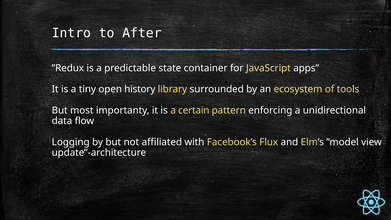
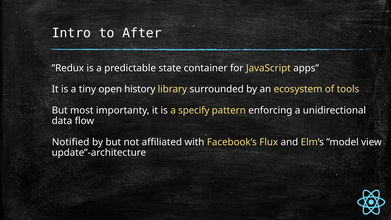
certain: certain -> specify
Logging: Logging -> Notified
